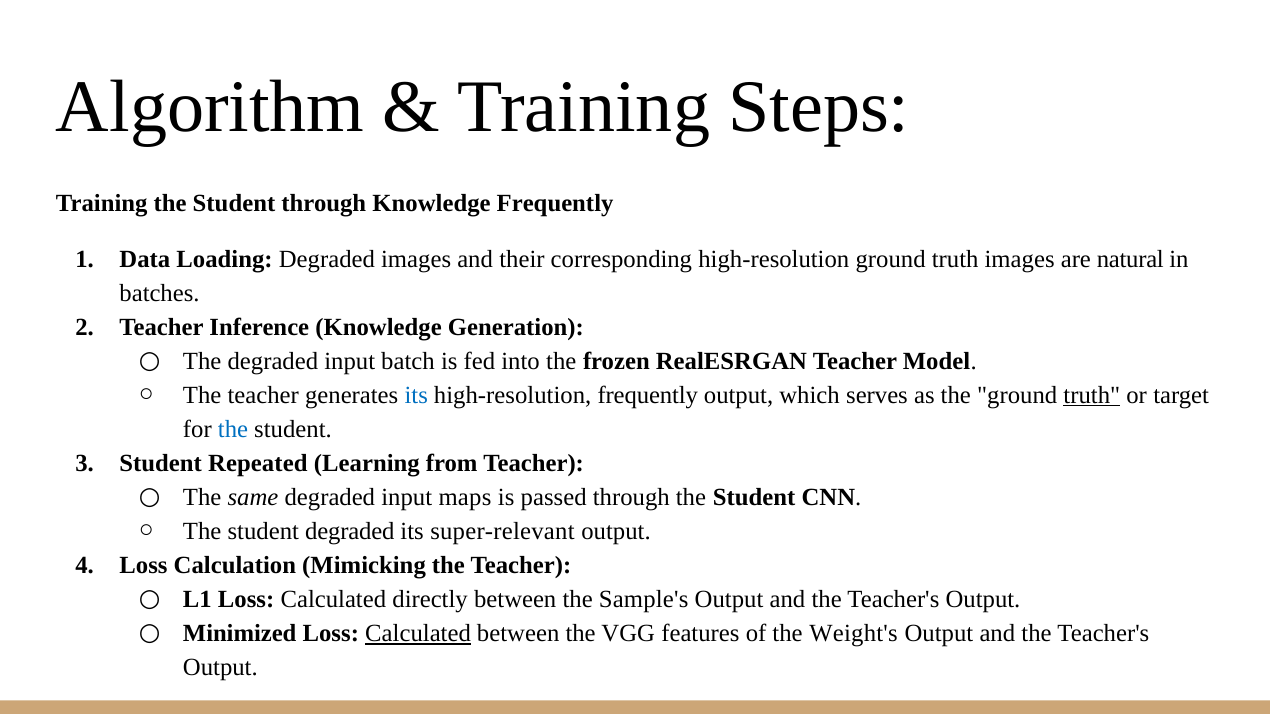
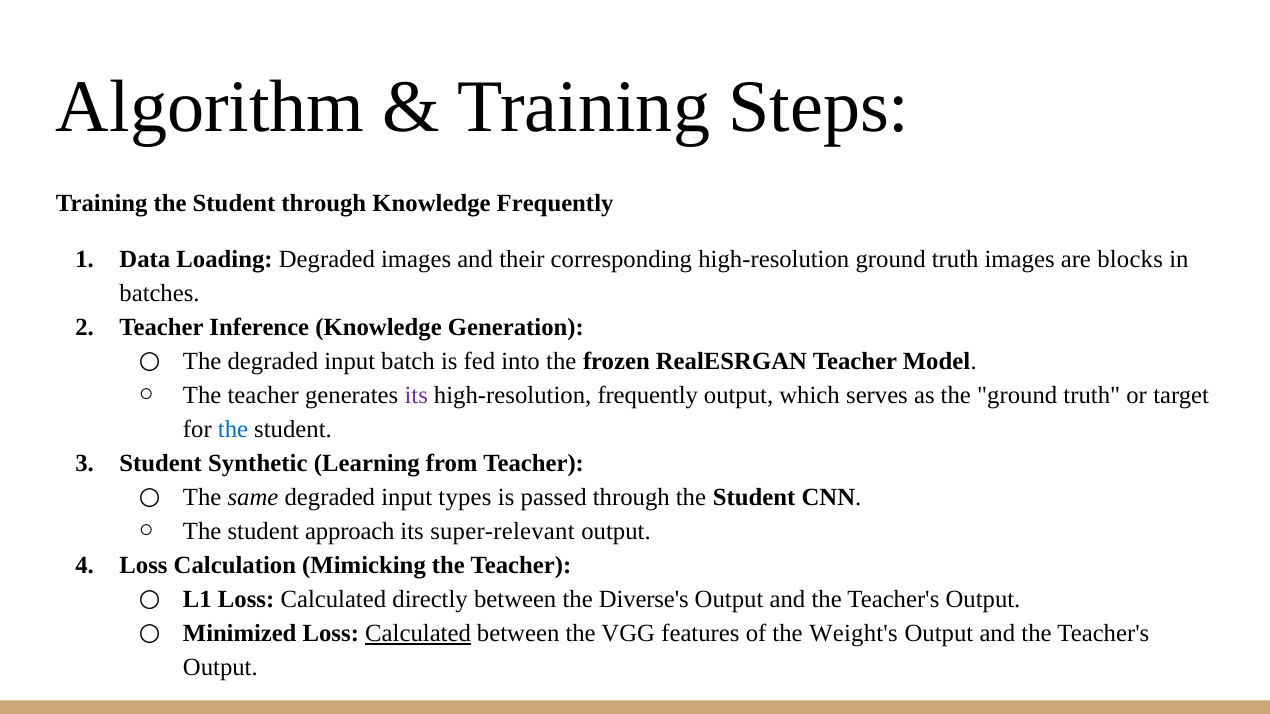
natural: natural -> blocks
its at (416, 395) colour: blue -> purple
truth at (1092, 395) underline: present -> none
Repeated: Repeated -> Synthetic
maps: maps -> types
student degraded: degraded -> approach
Sample's: Sample's -> Diverse's
